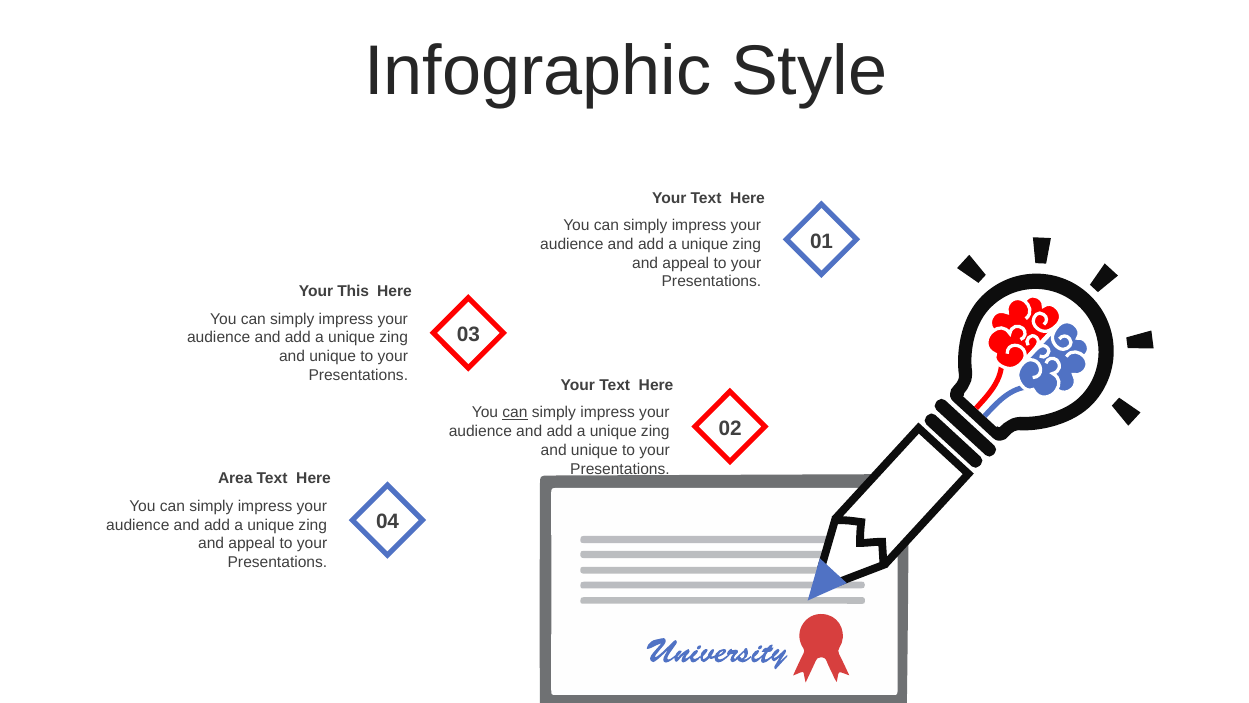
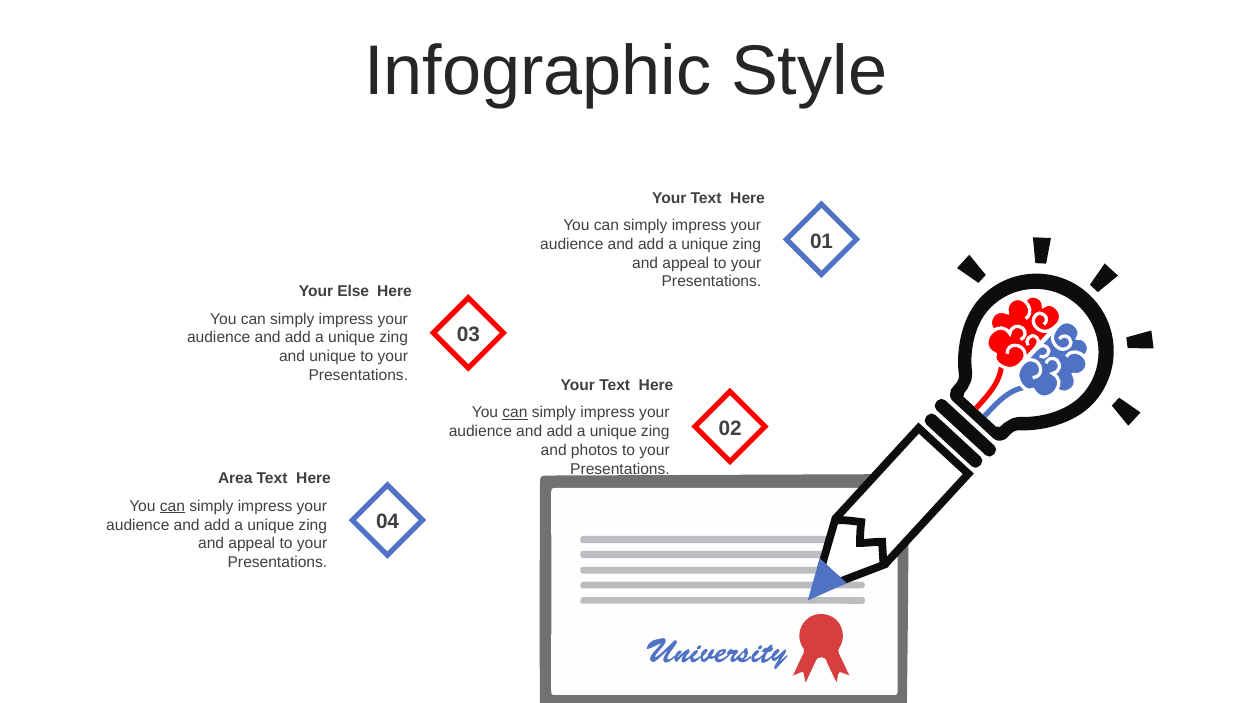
This: This -> Else
unique at (594, 450): unique -> photos
can at (172, 506) underline: none -> present
